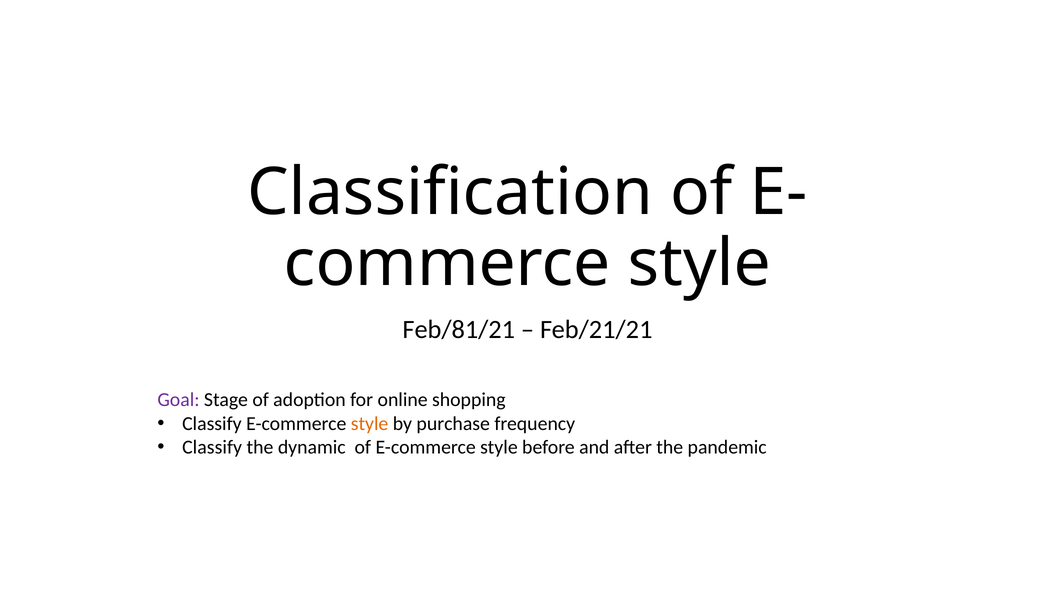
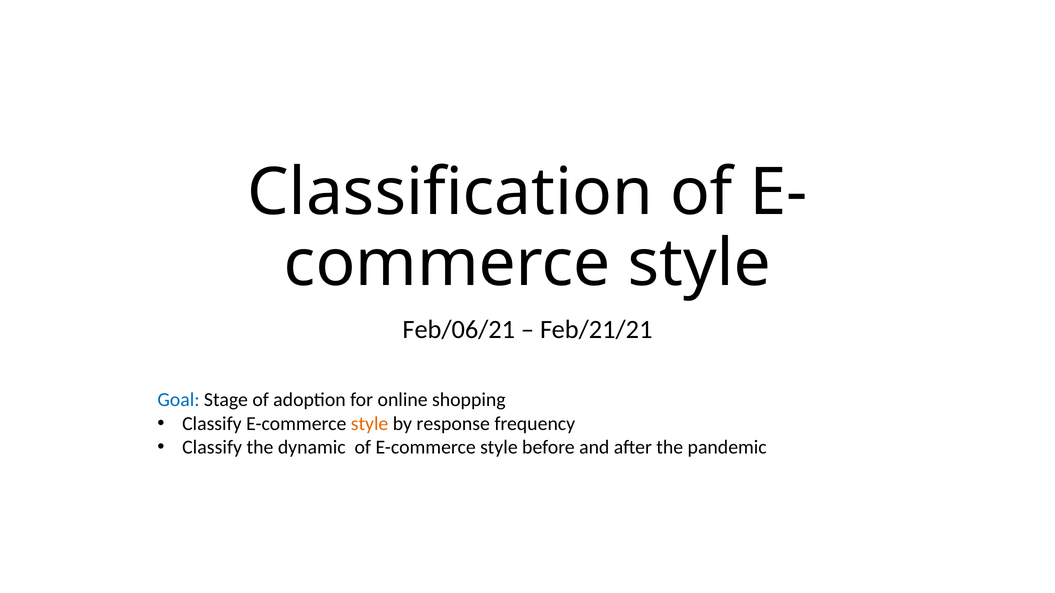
Feb/81/21: Feb/81/21 -> Feb/06/21
Goal colour: purple -> blue
purchase: purchase -> response
